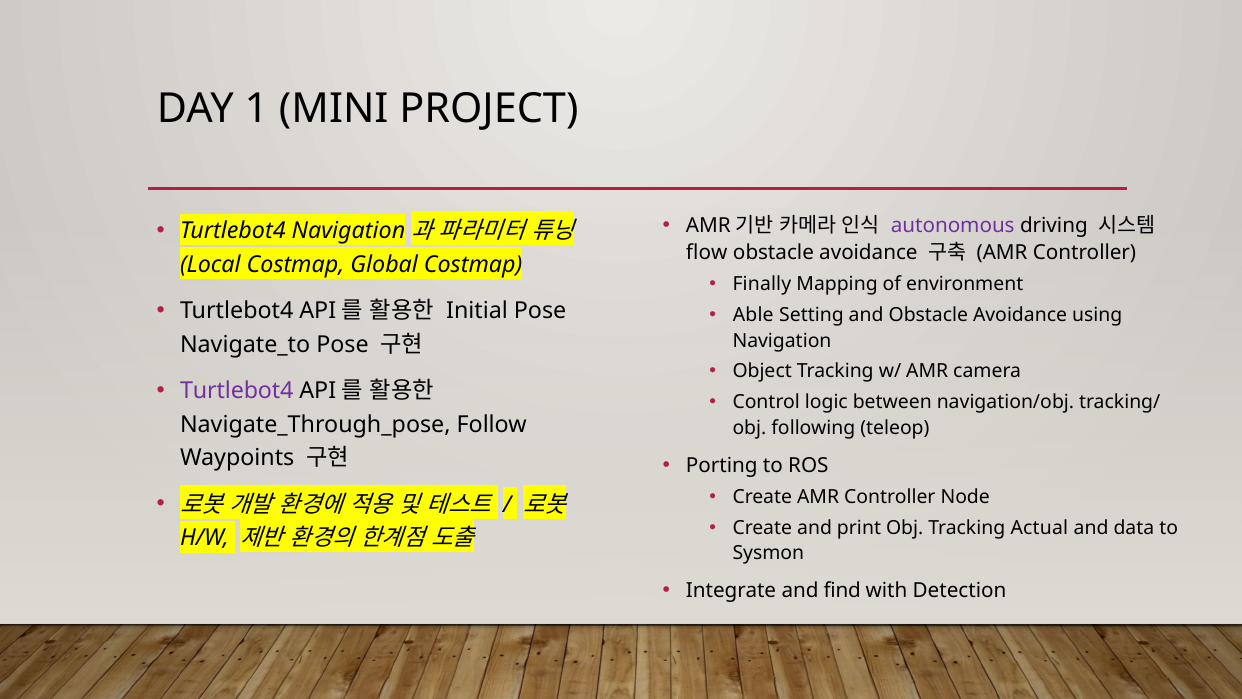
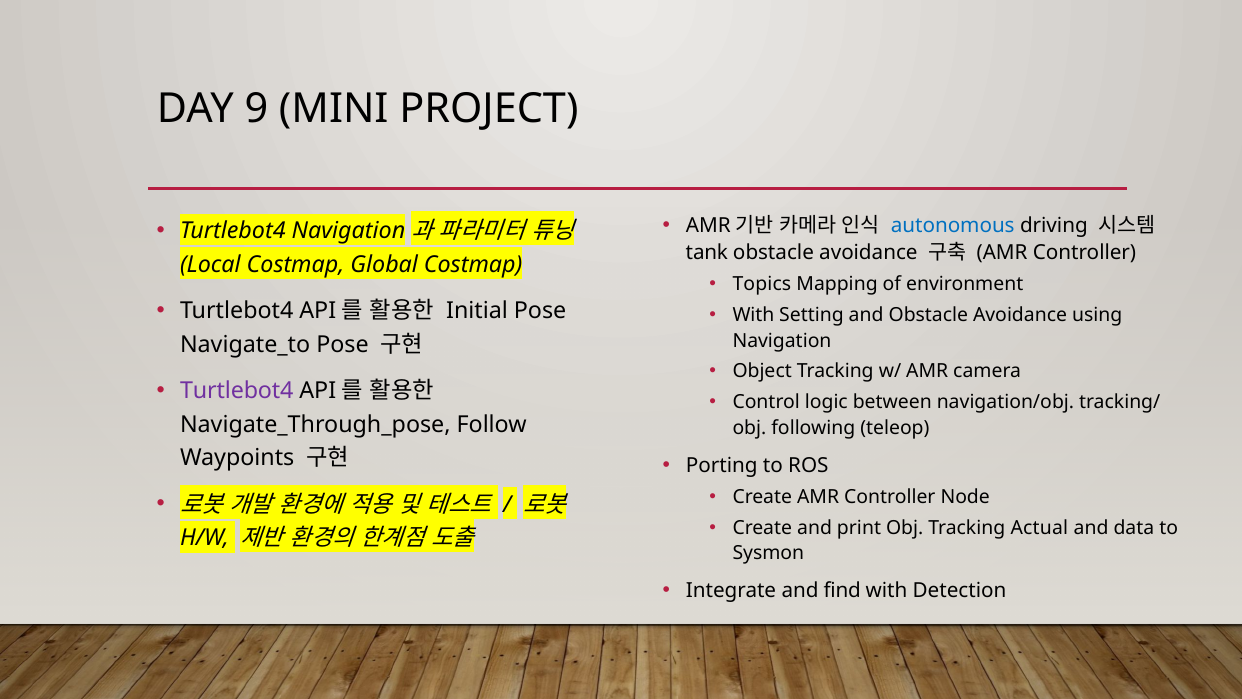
1: 1 -> 9
autonomous colour: purple -> blue
flow: flow -> tank
Finally: Finally -> Topics
Able at (753, 315): Able -> With
